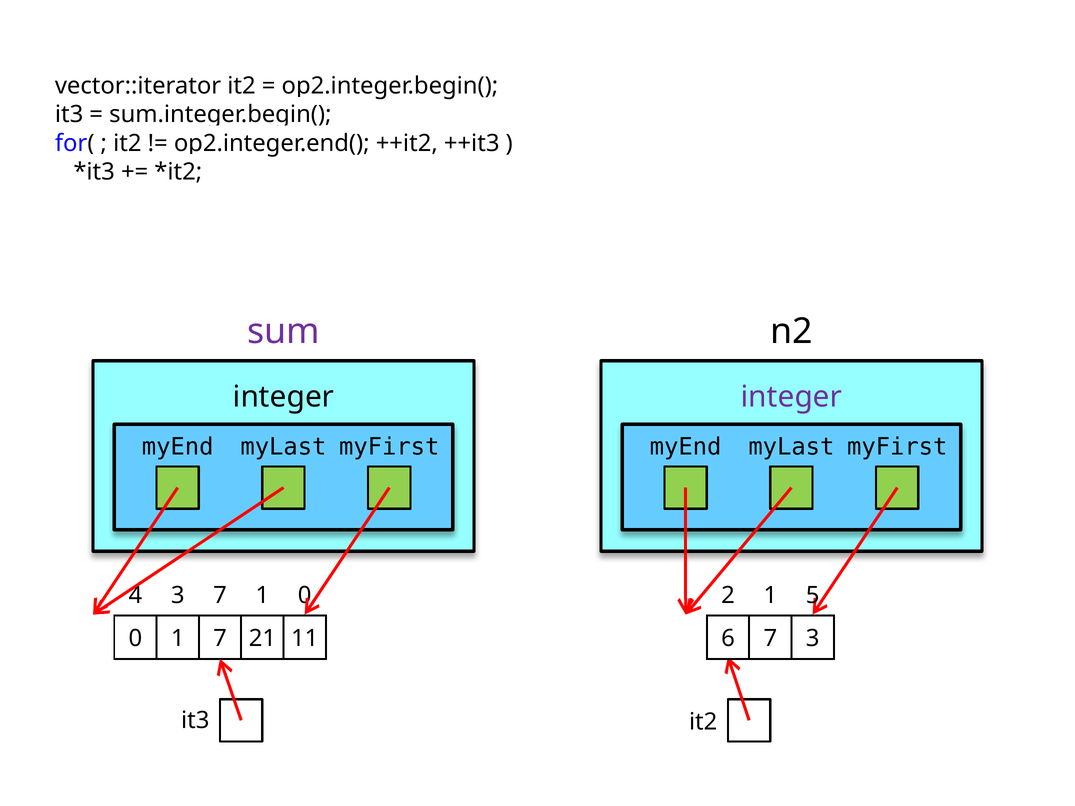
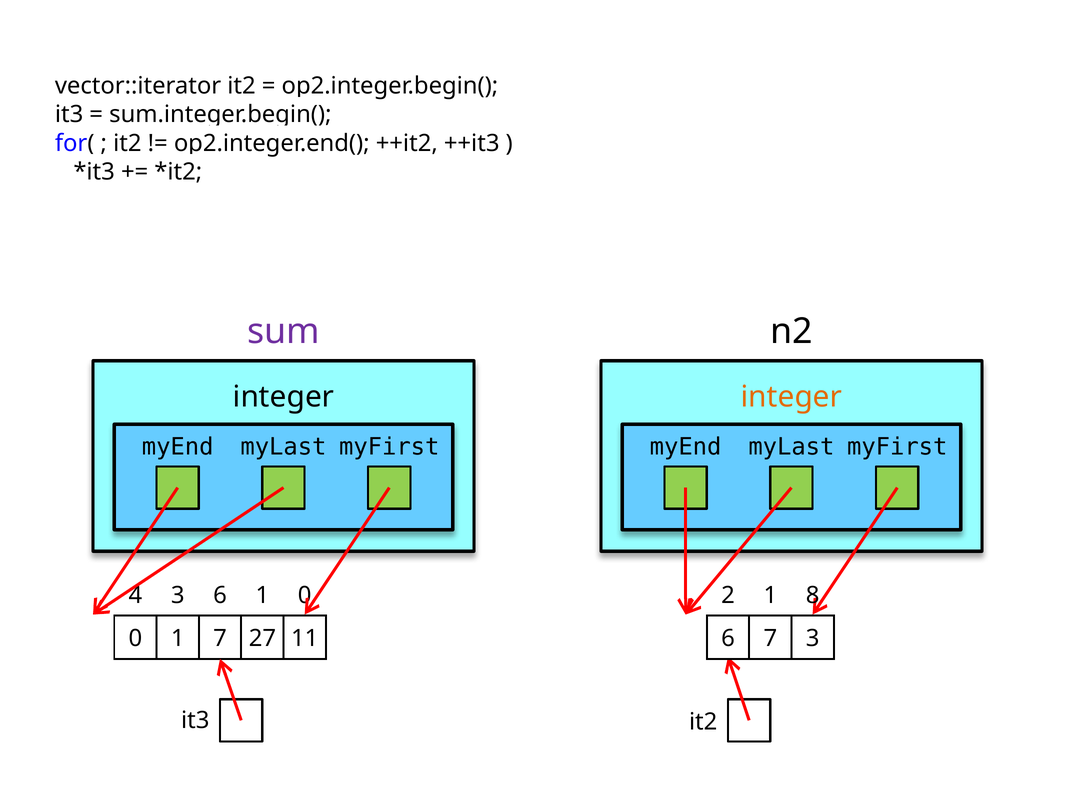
integer at (791, 397) colour: purple -> orange
3 7: 7 -> 6
5: 5 -> 8
21: 21 -> 27
